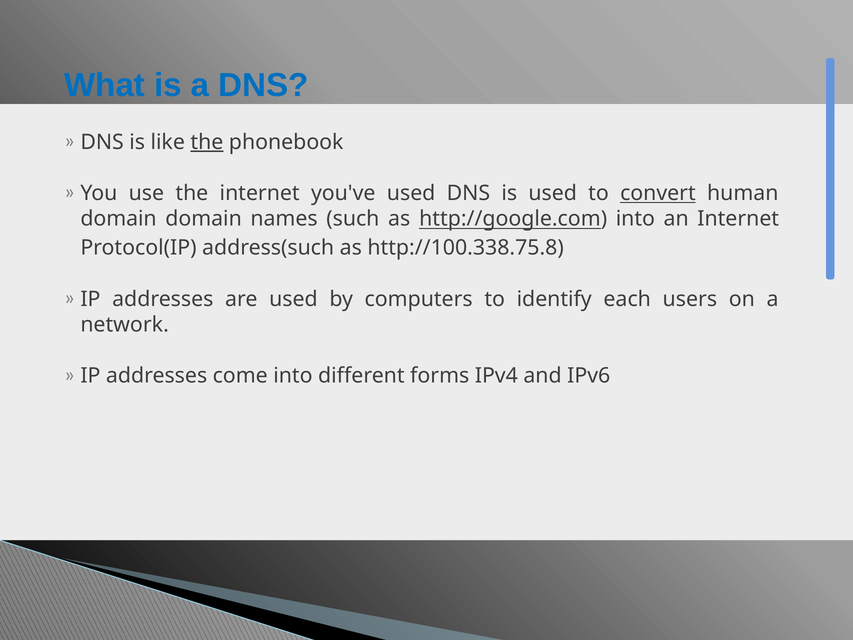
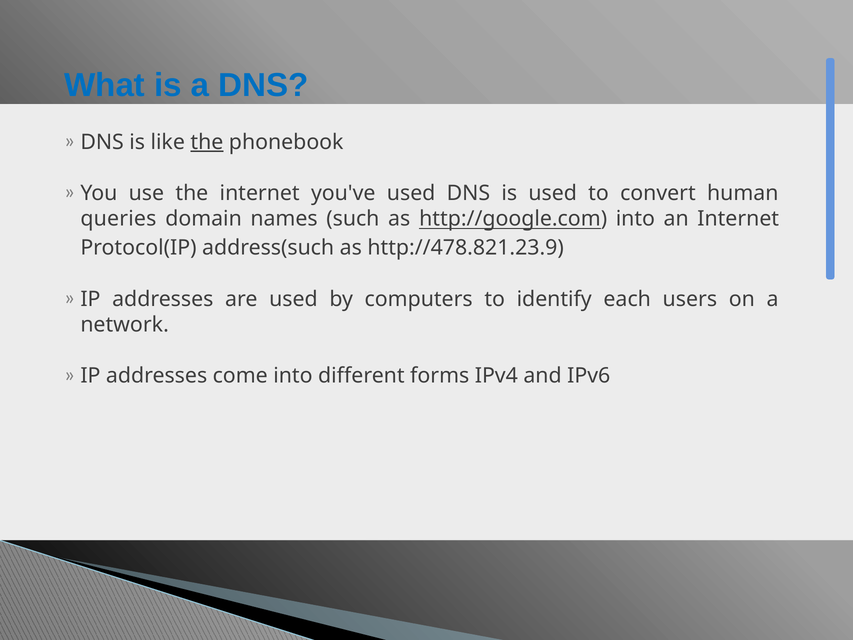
convert underline: present -> none
domain at (119, 219): domain -> queries
http://100.338.75.8: http://100.338.75.8 -> http://478.821.23.9
